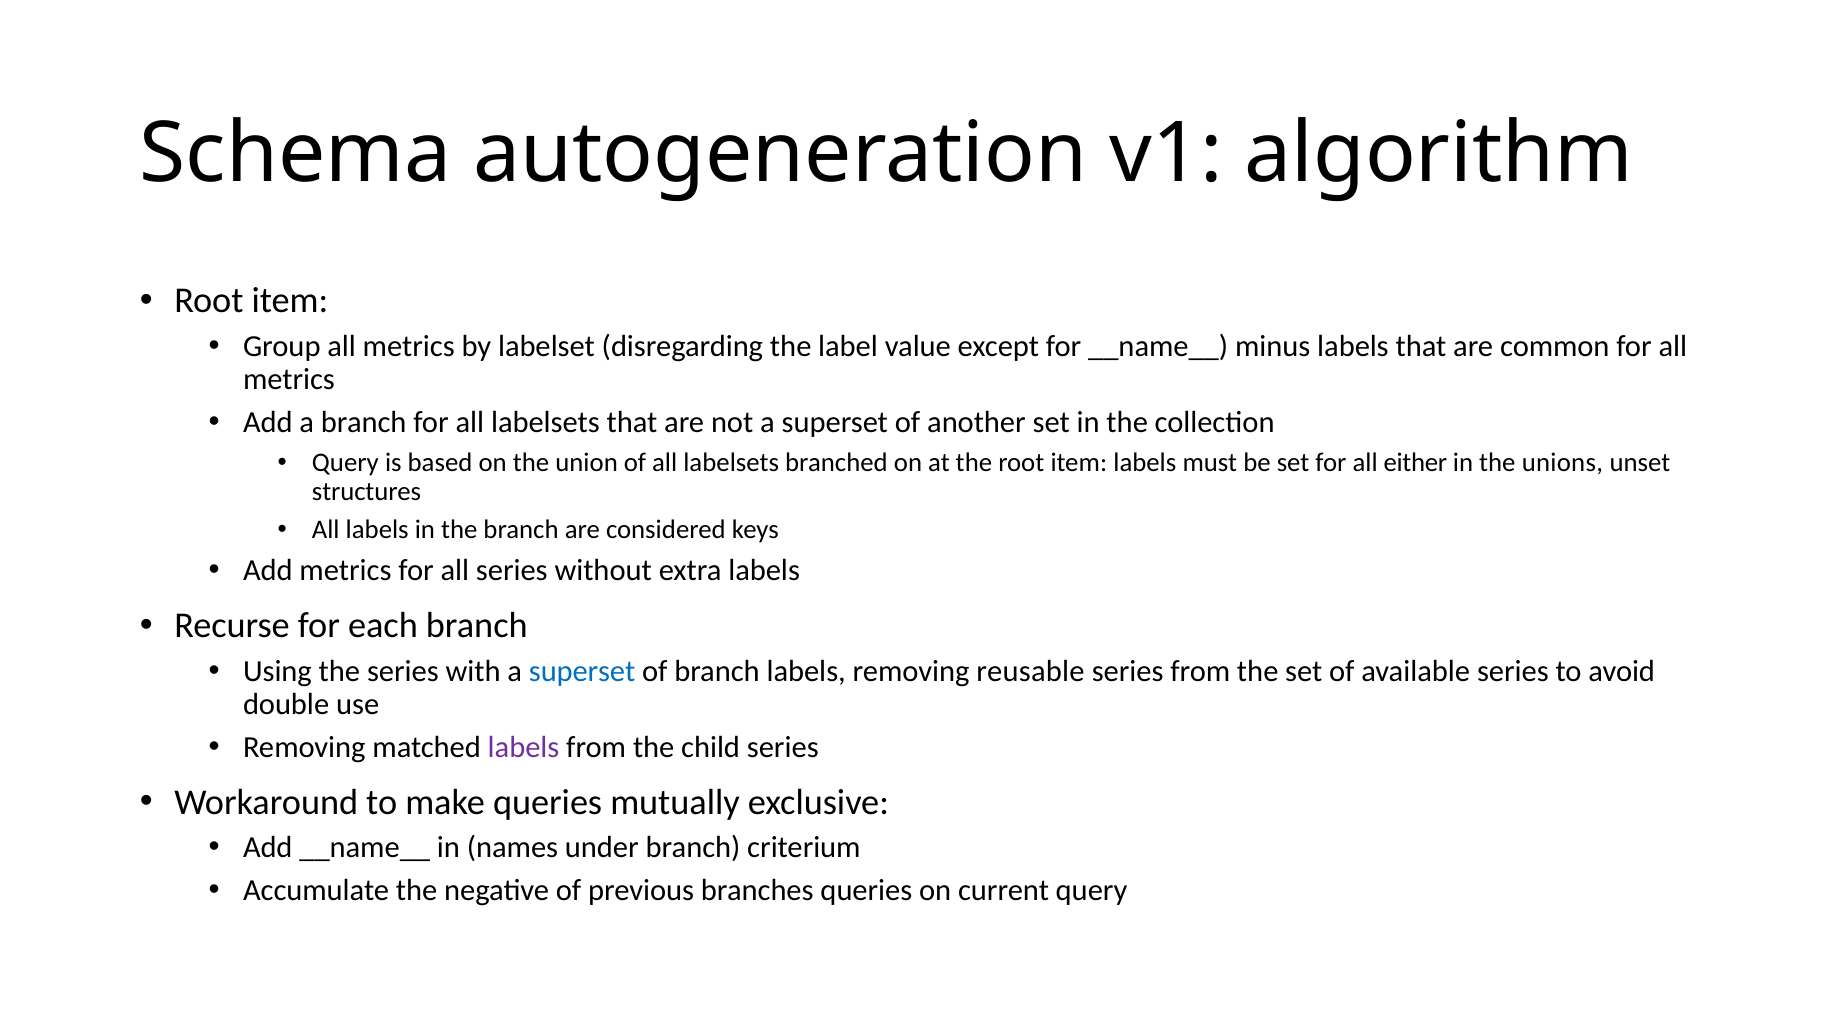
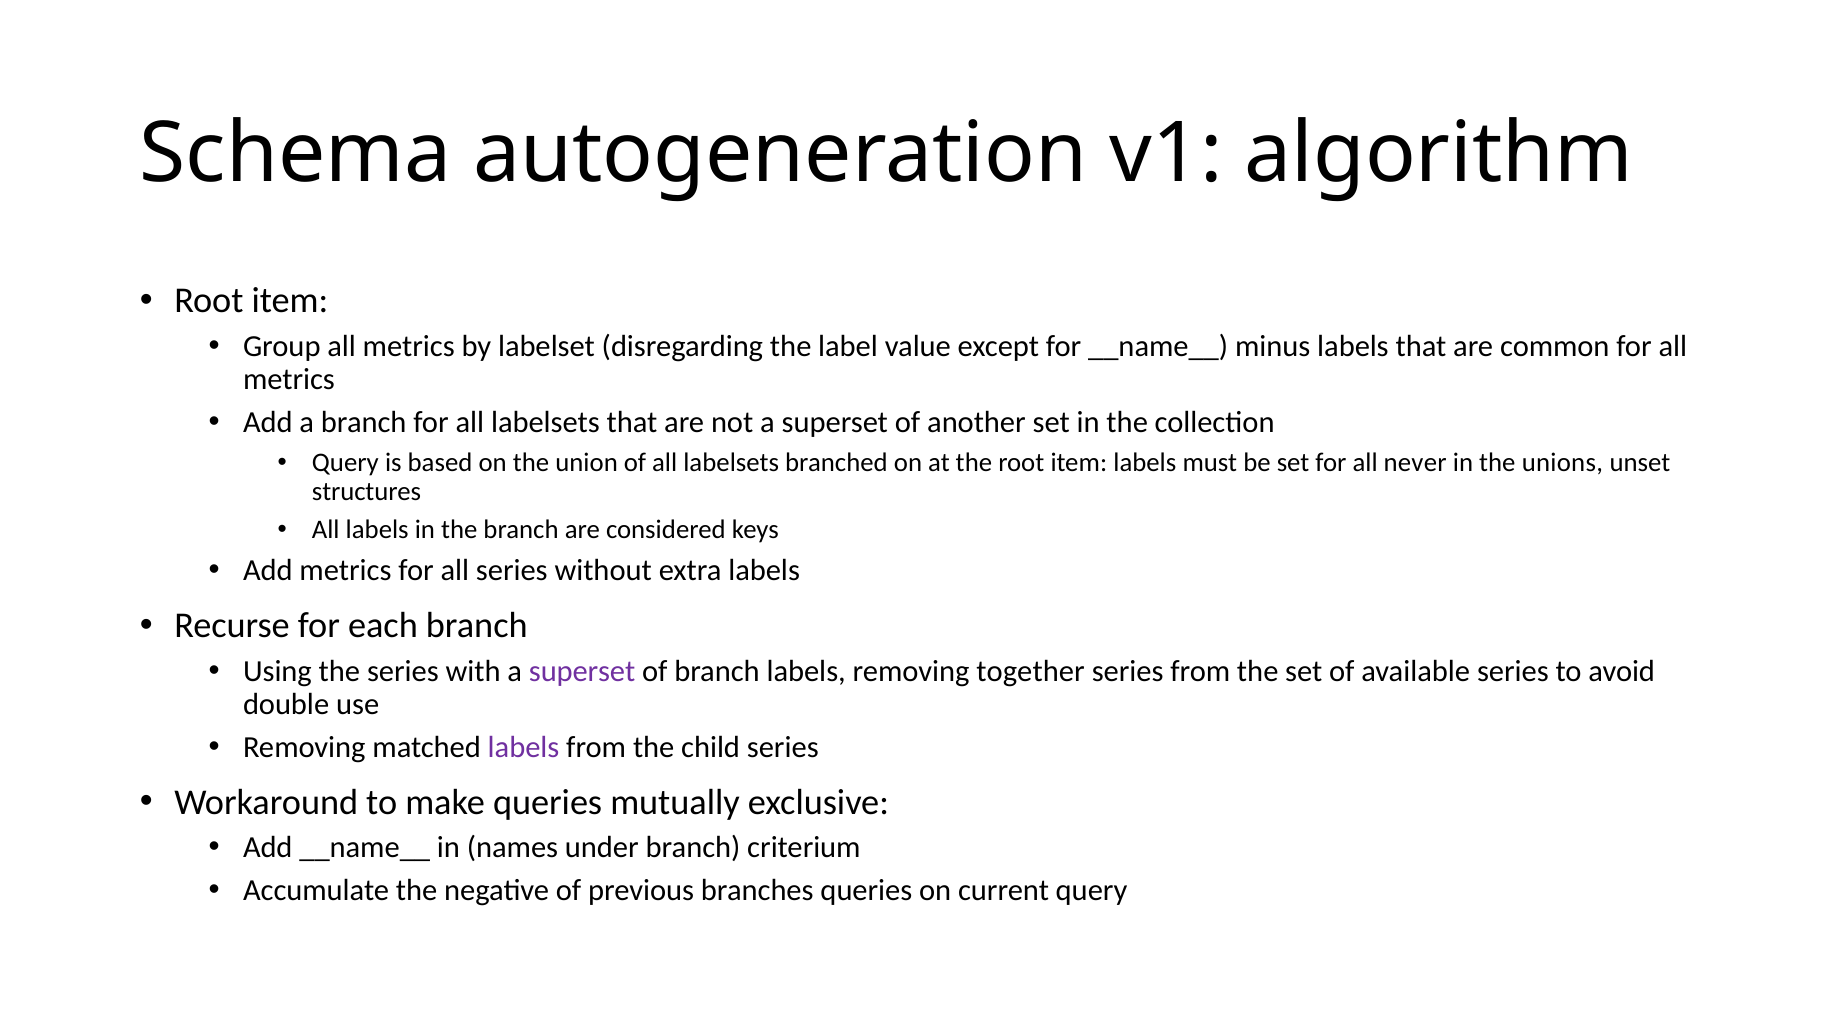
either: either -> never
superset at (582, 672) colour: blue -> purple
reusable: reusable -> together
